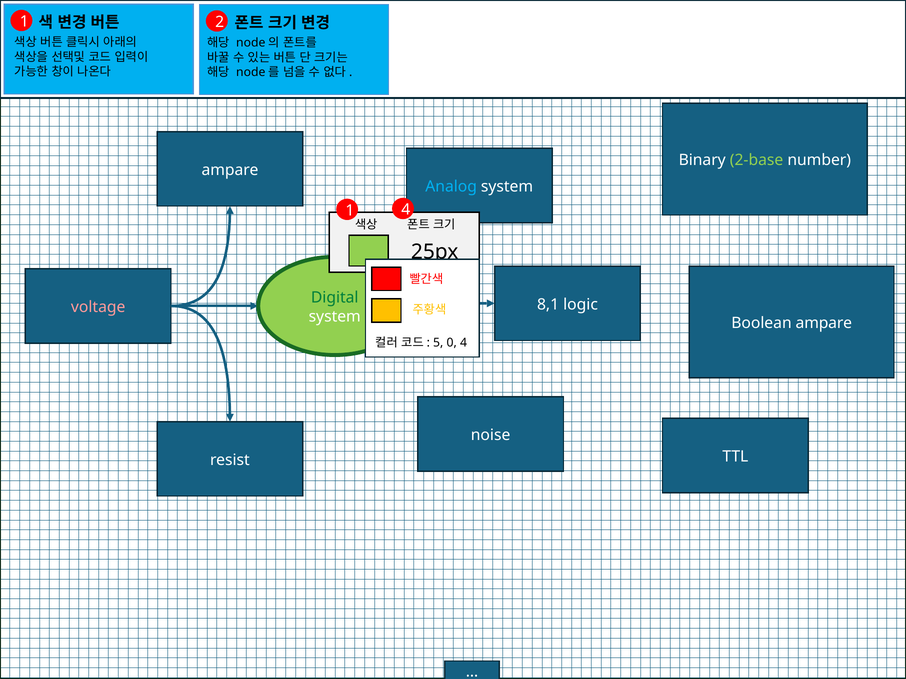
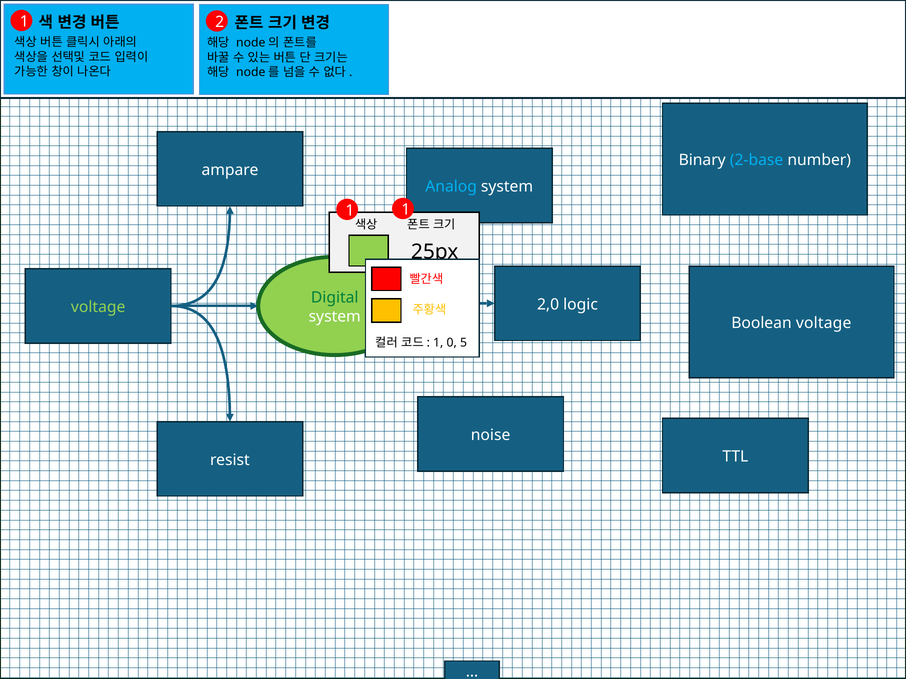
2-base colour: light green -> light blue
1 4: 4 -> 1
8,1: 8,1 -> 2,0
voltage at (98, 307) colour: pink -> light green
Boolean ampare: ampare -> voltage
5 at (438, 343): 5 -> 1
0 4: 4 -> 5
